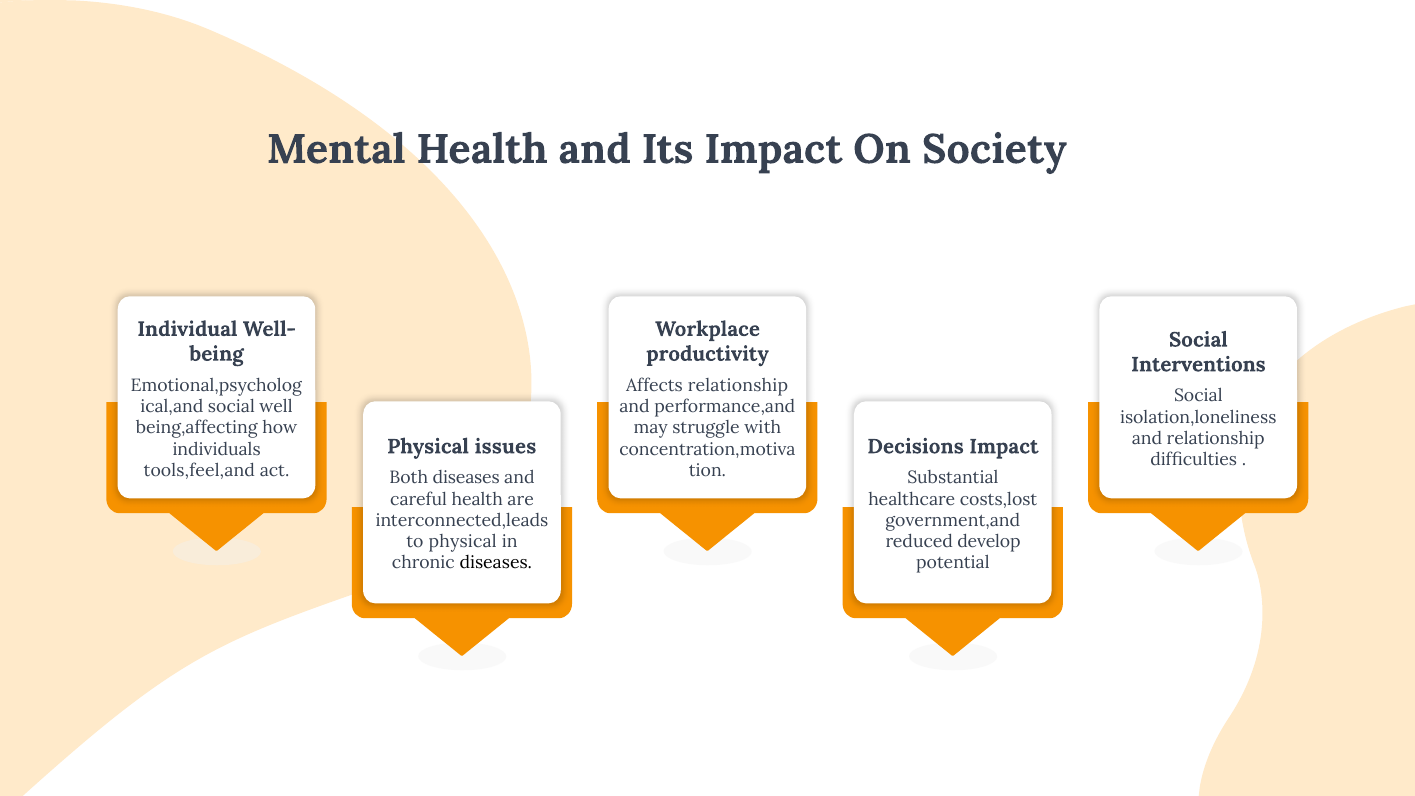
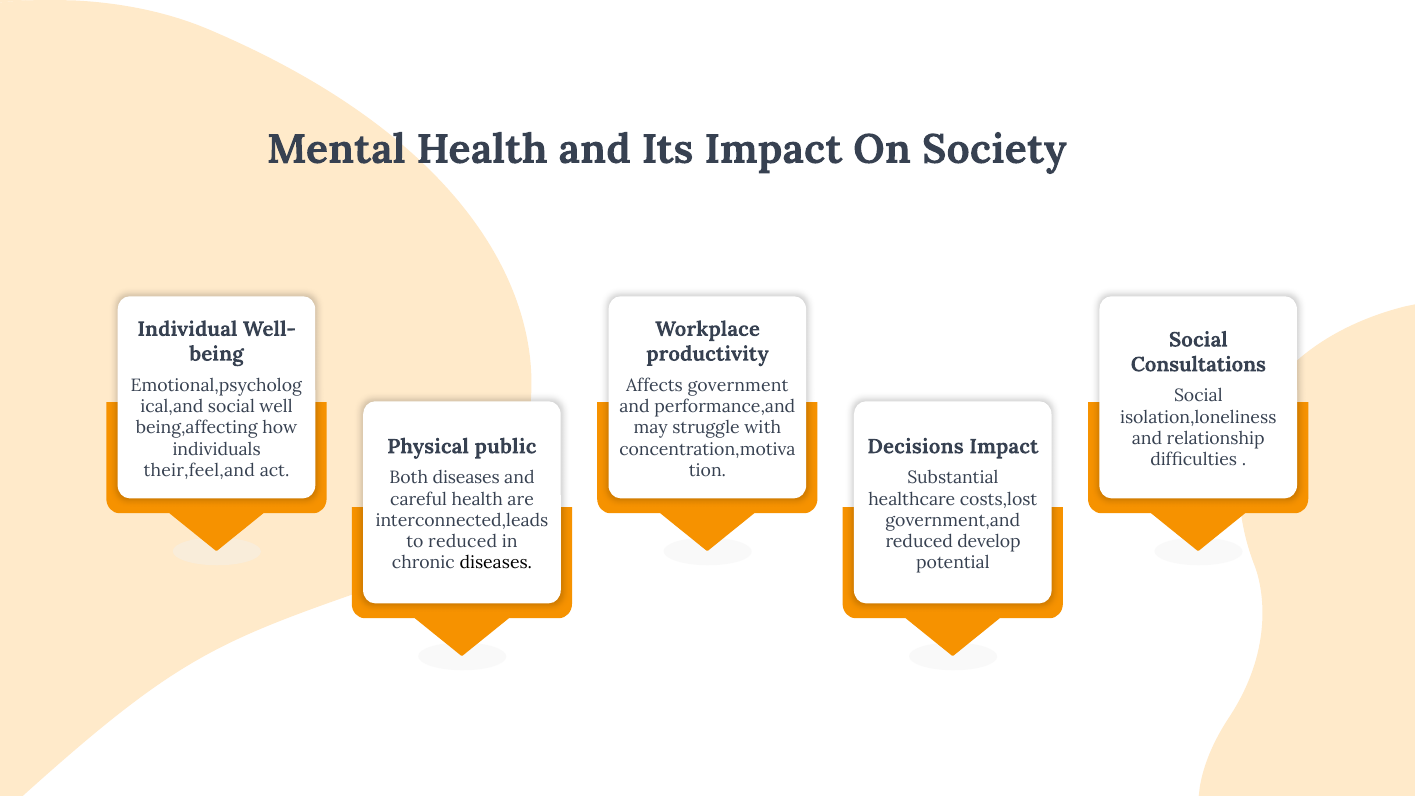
Interventions: Interventions -> Consultations
Affects relationship: relationship -> government
issues: issues -> public
tools,feel,and: tools,feel,and -> their,feel,and
to physical: physical -> reduced
